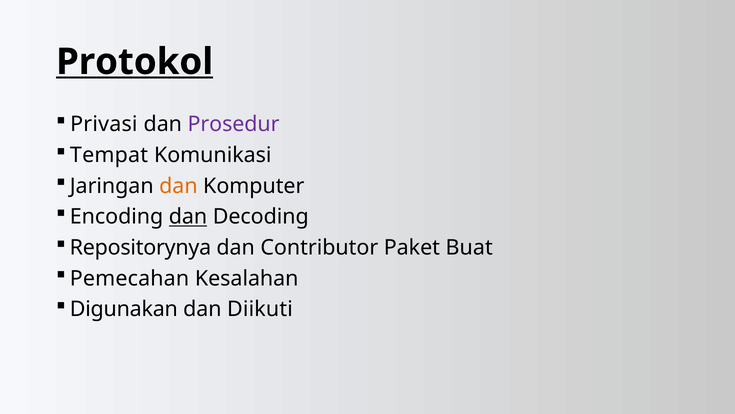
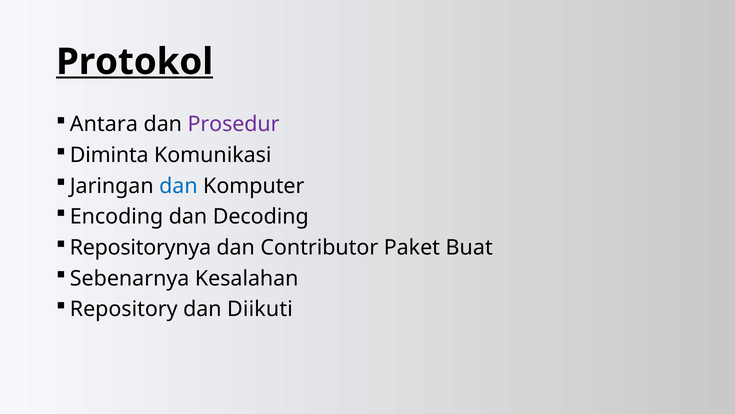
Privasi: Privasi -> Antara
Tempat: Tempat -> Diminta
dan at (178, 186) colour: orange -> blue
dan at (188, 217) underline: present -> none
Pemecahan: Pemecahan -> Sebenarnya
Digunakan: Digunakan -> Repository
